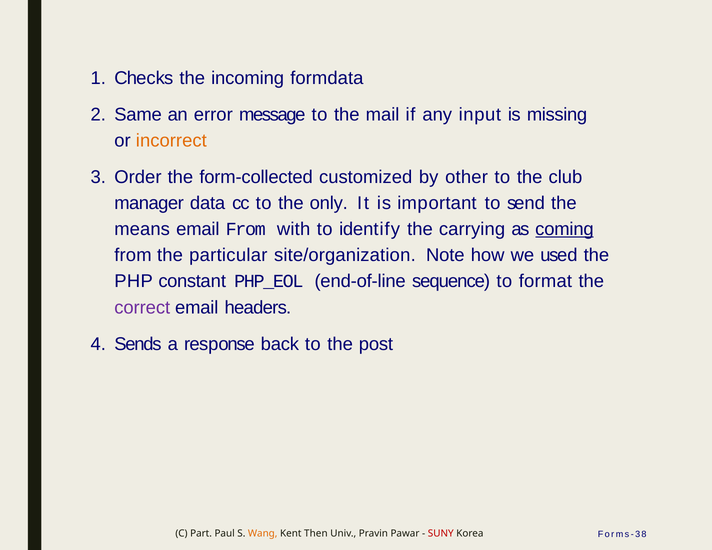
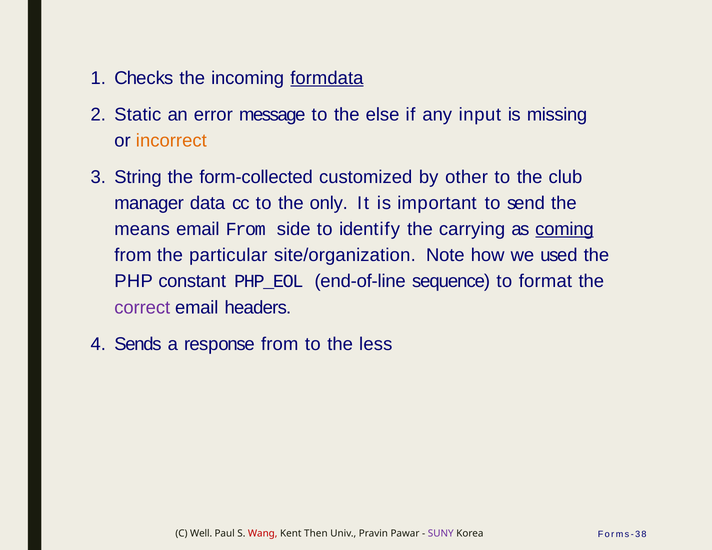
formdata underline: none -> present
Same: Same -> Static
mail: mail -> else
Order: Order -> String
with: with -> side
response back: back -> from
post: post -> less
Part: Part -> Well
Wang colour: orange -> red
SUNY colour: red -> purple
